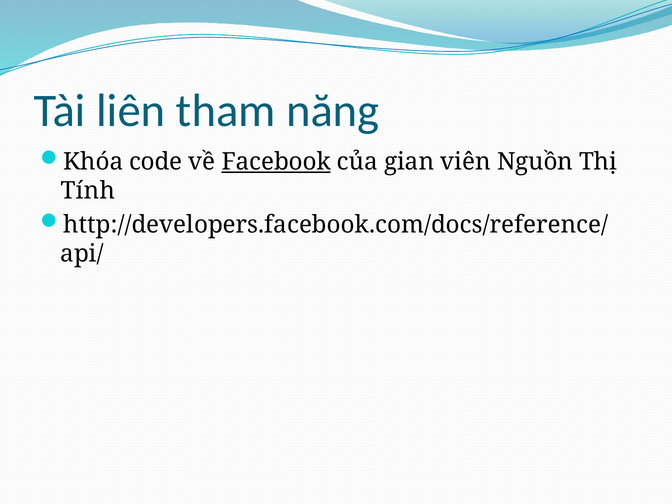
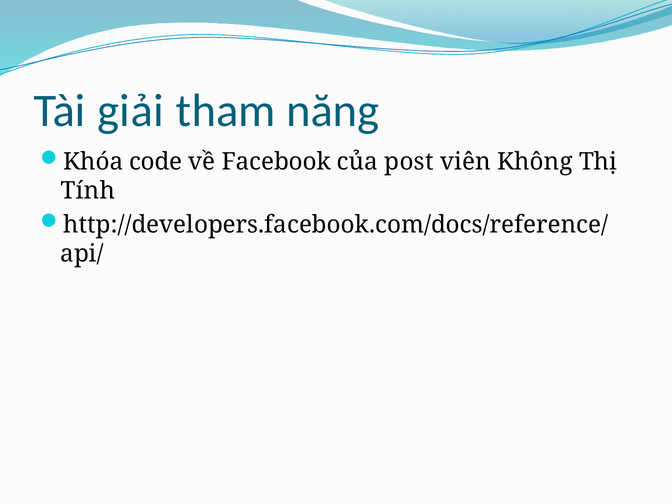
liên: liên -> giải
Facebook underline: present -> none
gian: gian -> post
Nguồn: Nguồn -> Không
